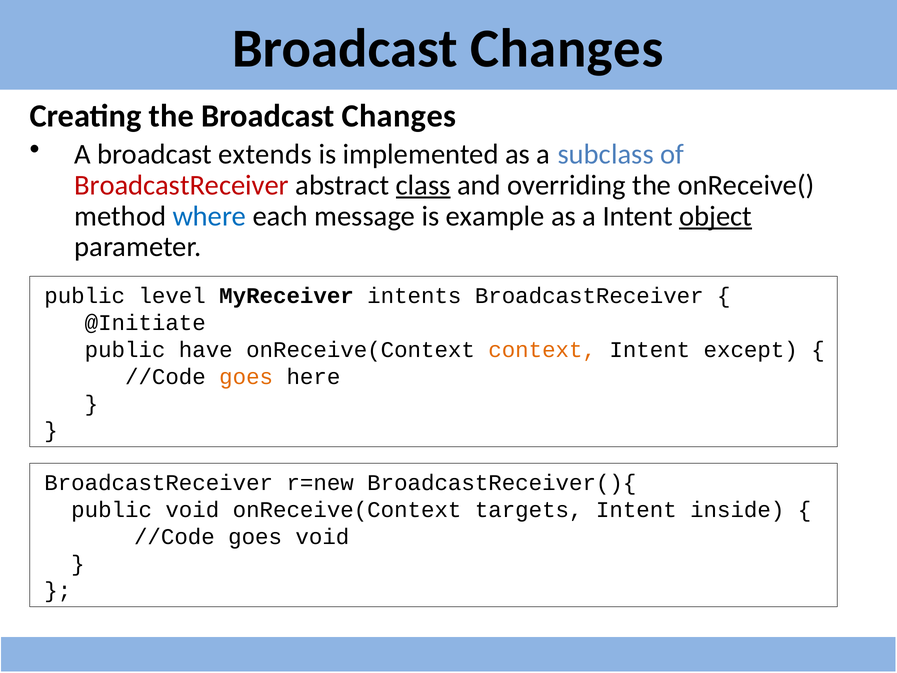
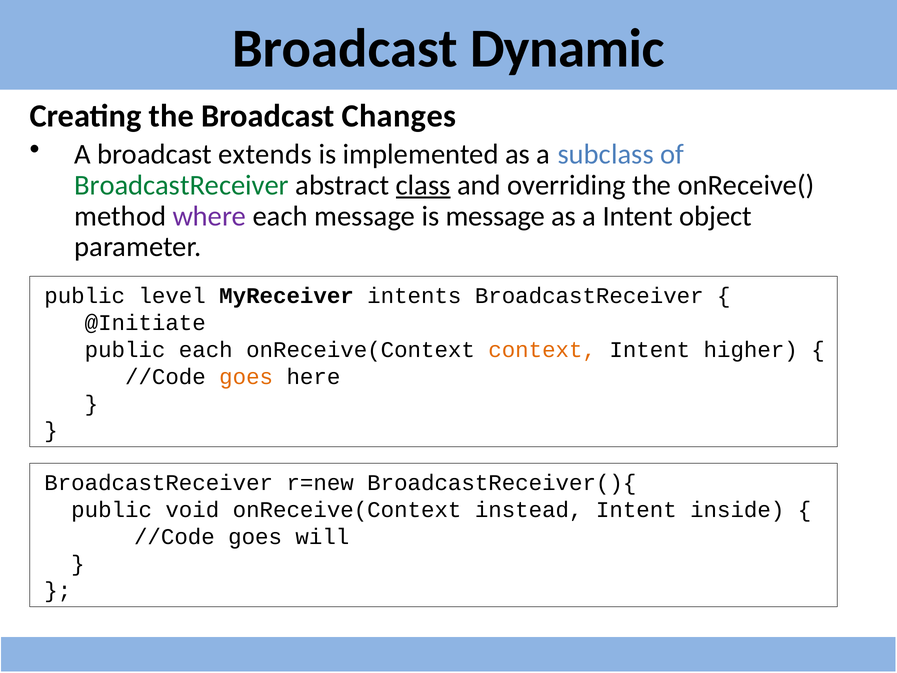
Changes at (567, 49): Changes -> Dynamic
BroadcastReceiver at (182, 185) colour: red -> green
where colour: blue -> purple
is example: example -> message
object underline: present -> none
public have: have -> each
except: except -> higher
targets: targets -> instead
goes void: void -> will
